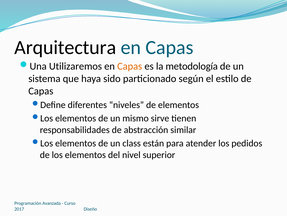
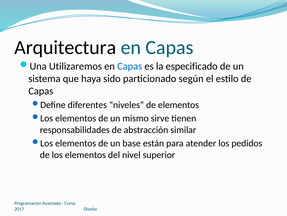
Capas at (130, 66) colour: orange -> blue
metodología: metodología -> especificado
class: class -> base
